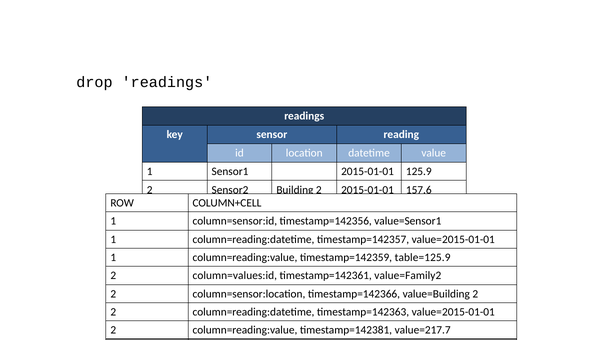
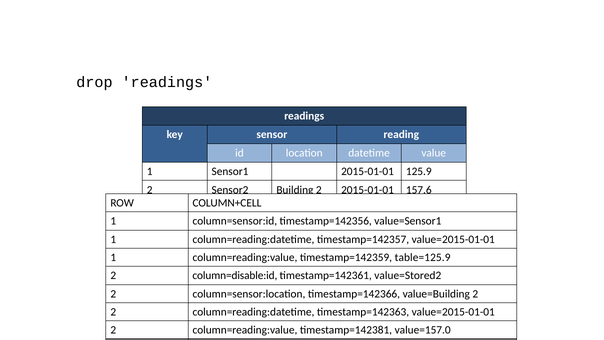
column=values:id: column=values:id -> column=disable:id
value=Family2: value=Family2 -> value=Stored2
value=217.7: value=217.7 -> value=157.0
